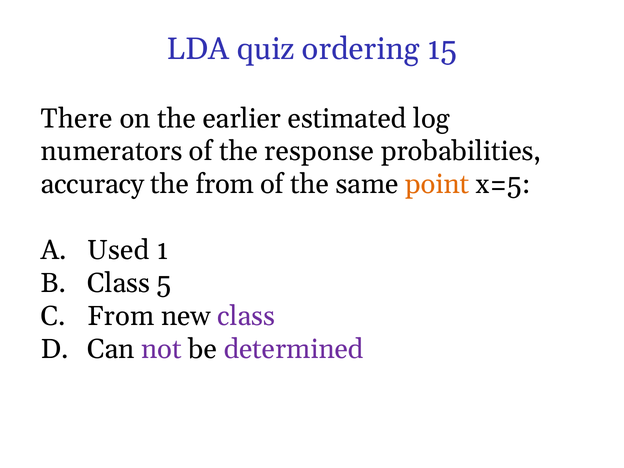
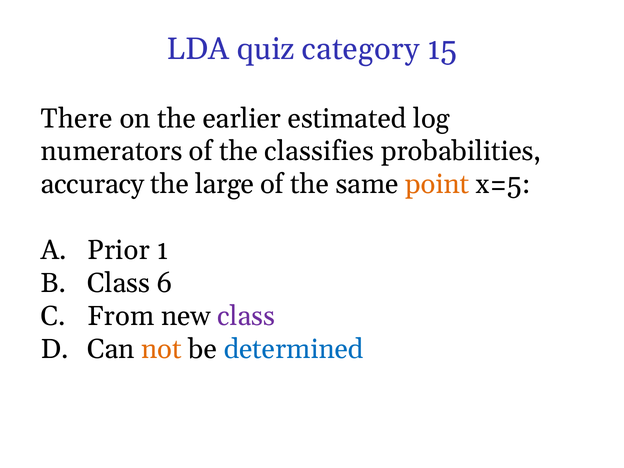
ordering: ordering -> category
response: response -> classifies
the from: from -> large
Used: Used -> Prior
5: 5 -> 6
not colour: purple -> orange
determined colour: purple -> blue
